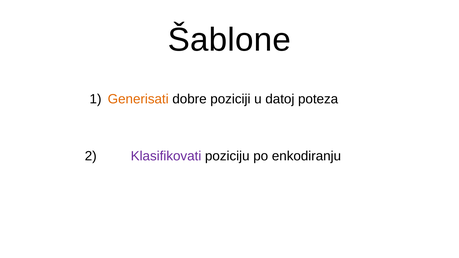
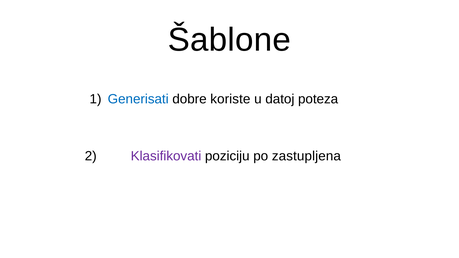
Generisati colour: orange -> blue
poziciji: poziciji -> koriste
enkodiranju: enkodiranju -> zastupljena
